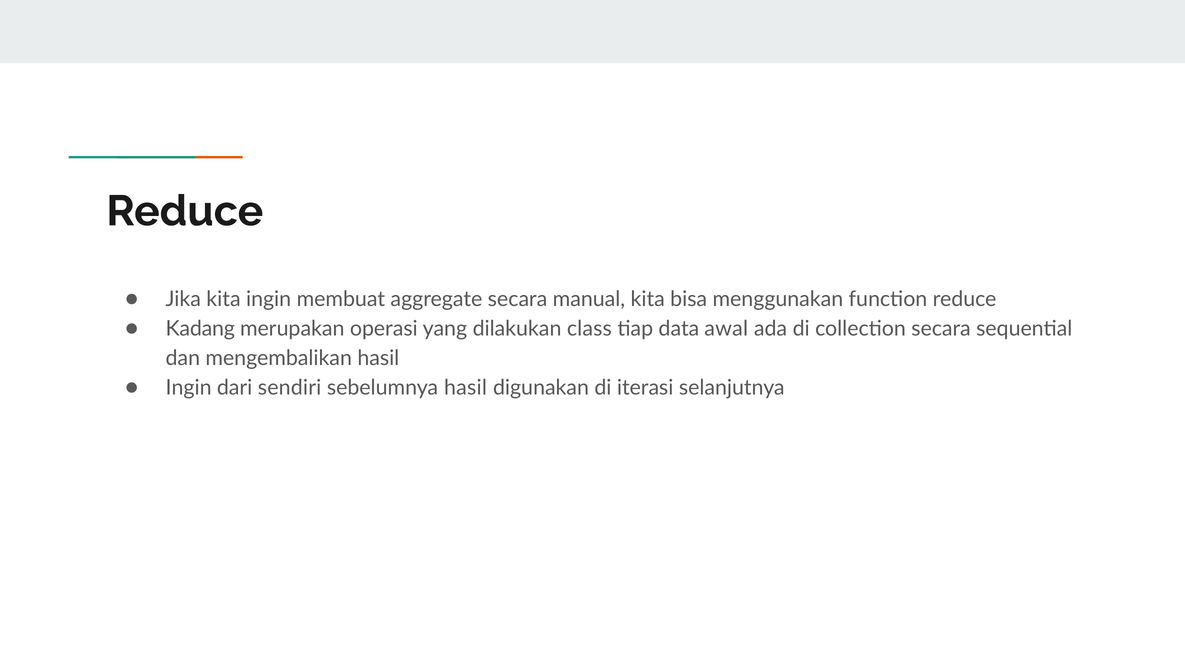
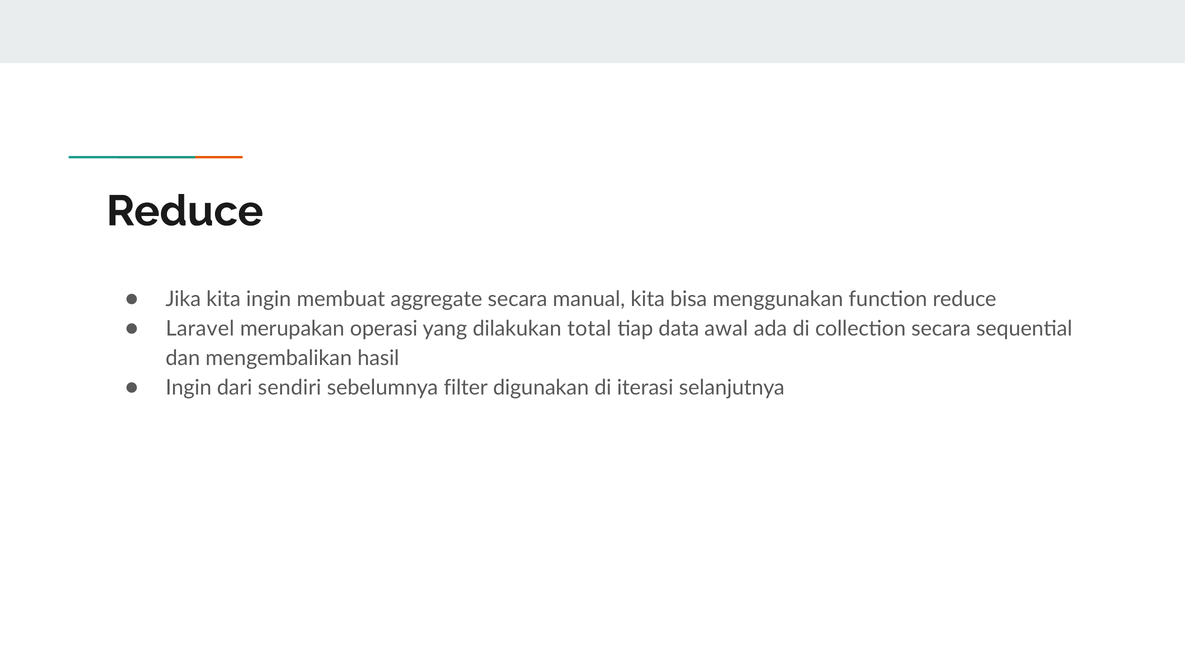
Kadang: Kadang -> Laravel
class: class -> total
sebelumnya hasil: hasil -> filter
